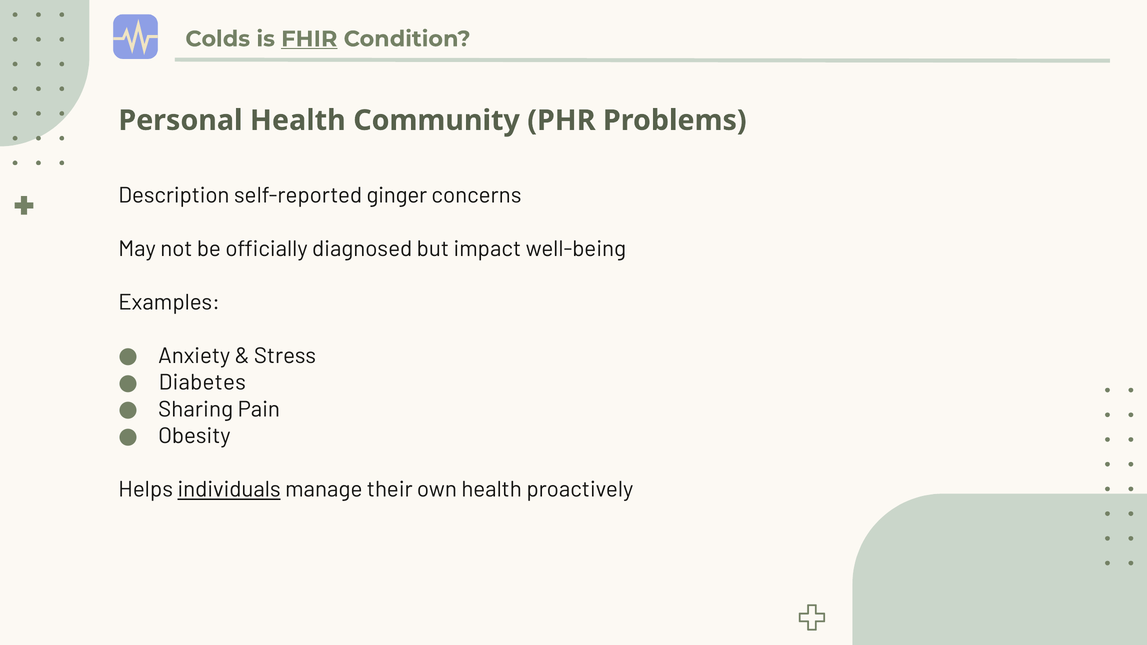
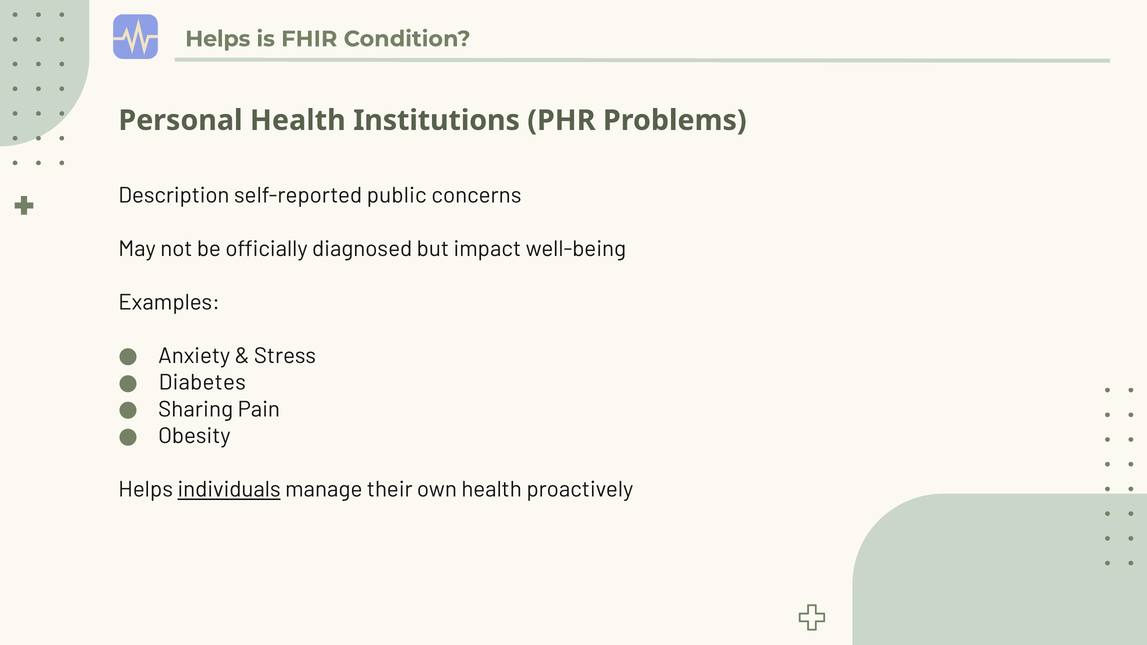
Colds at (218, 39): Colds -> Helps
FHIR underline: present -> none
Community: Community -> Institutions
ginger: ginger -> public
